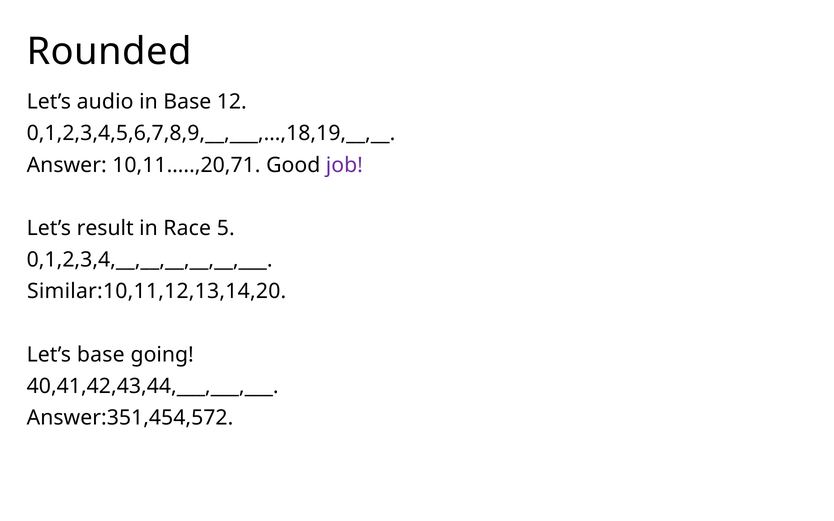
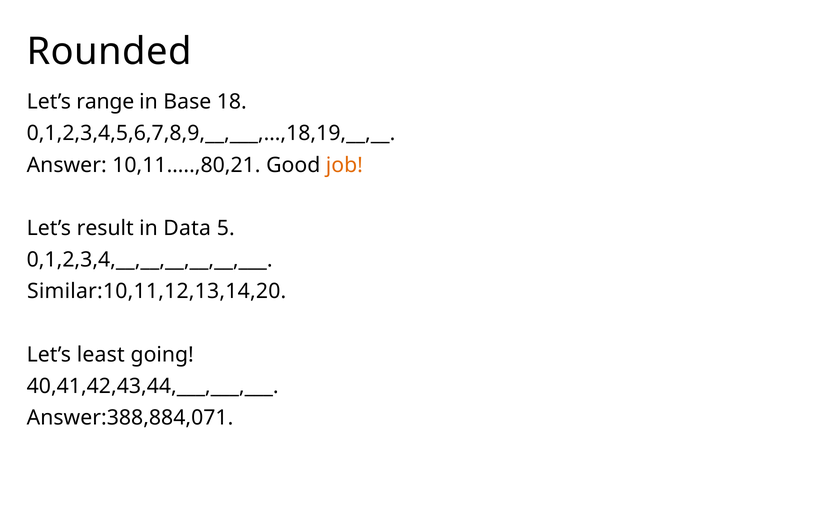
audio: audio -> range
12: 12 -> 18
10,11…..,20,71: 10,11…..,20,71 -> 10,11…..,80,21
job colour: purple -> orange
Race: Race -> Data
Let’s base: base -> least
Answer:351,454,572: Answer:351,454,572 -> Answer:388,884,071
